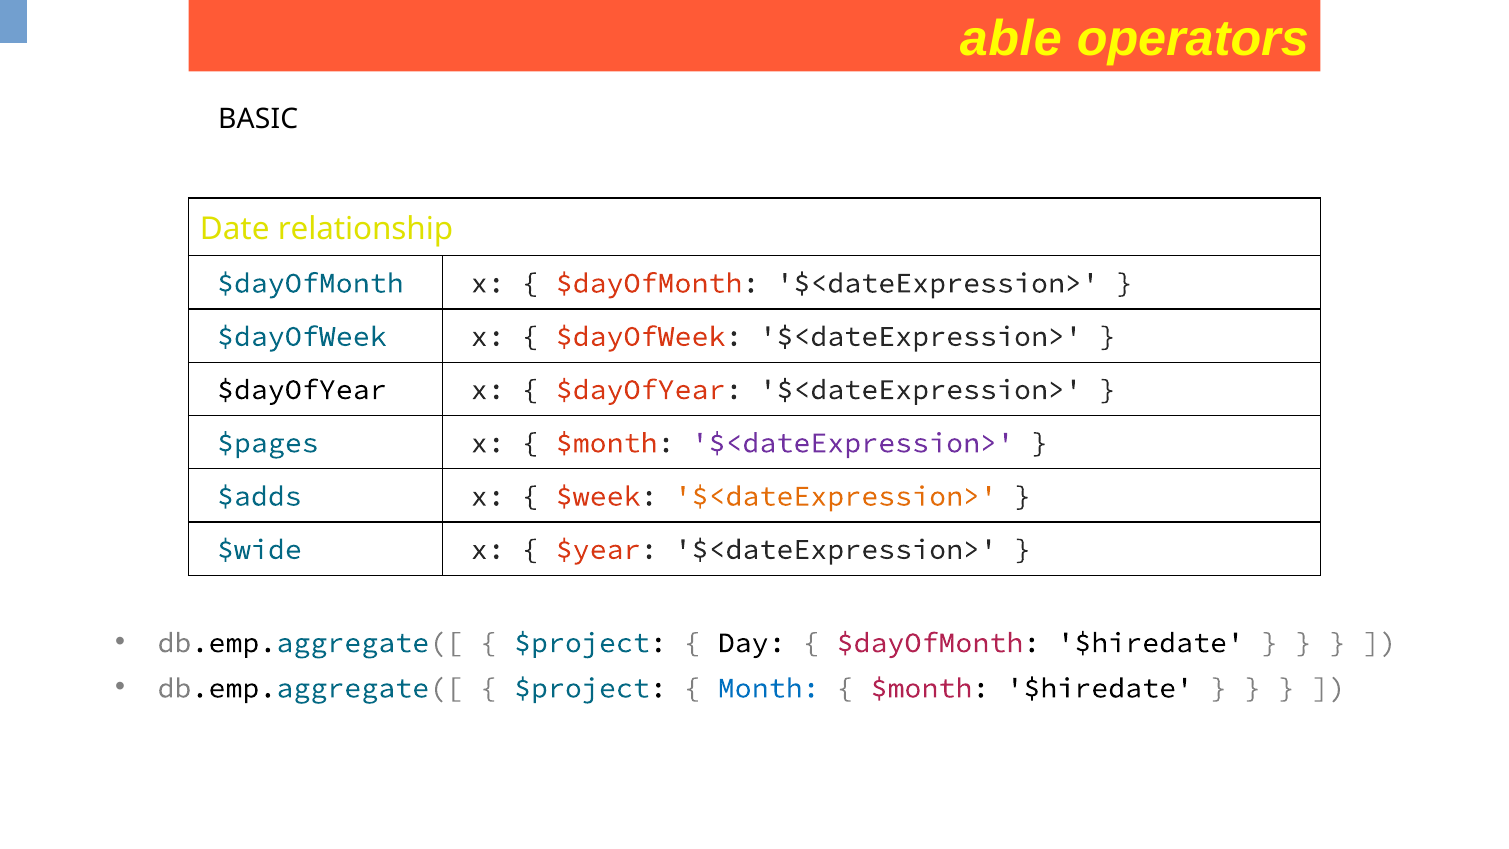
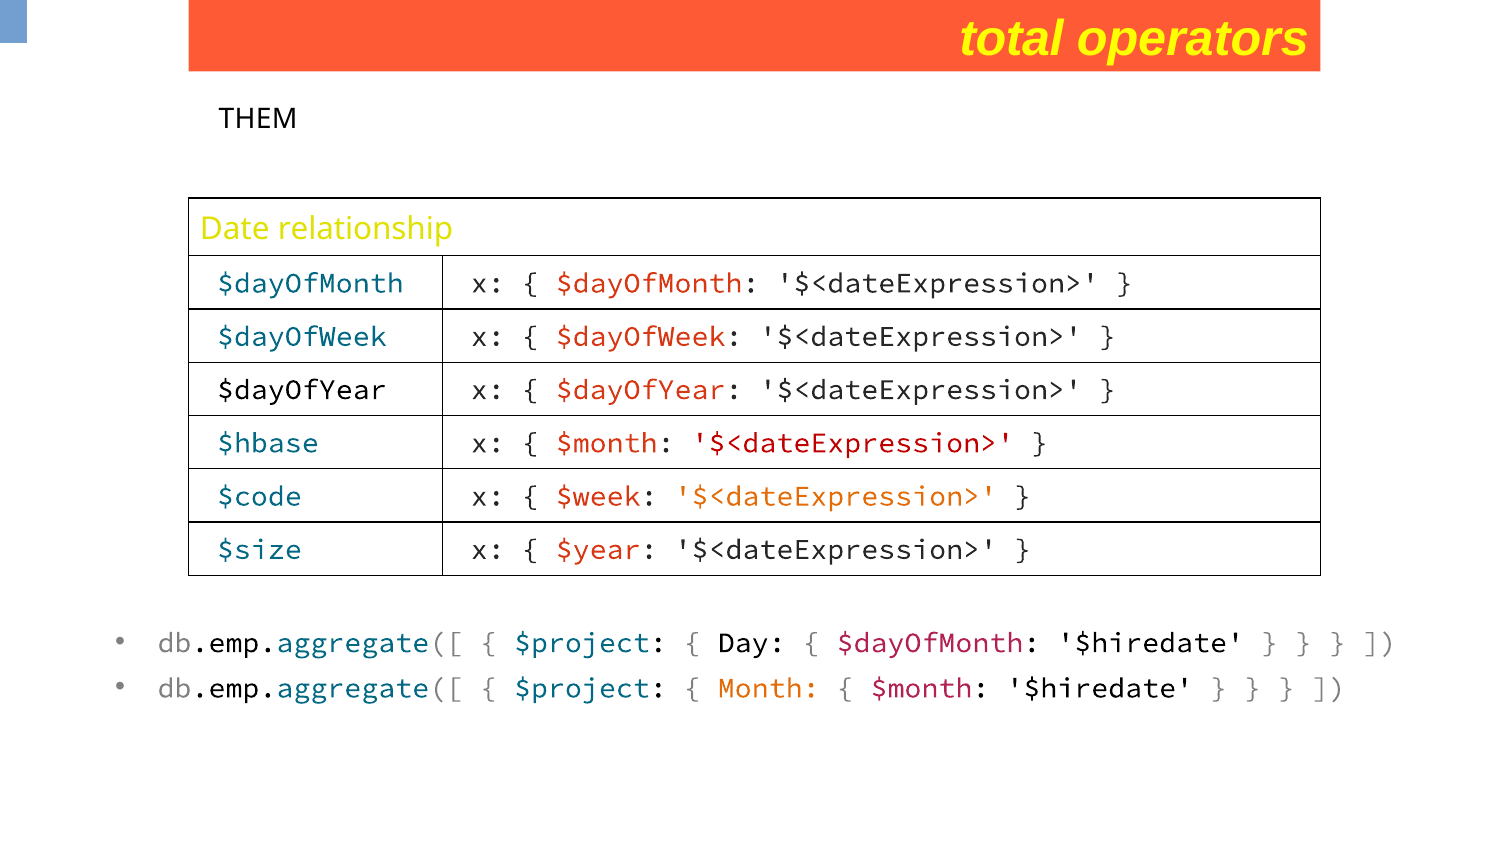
able: able -> total
BASIC: BASIC -> THEM
$pages: $pages -> $hbase
$<dateExpression> at (853, 443) colour: purple -> red
$adds: $adds -> $code
$wide: $wide -> $size
Month colour: blue -> orange
